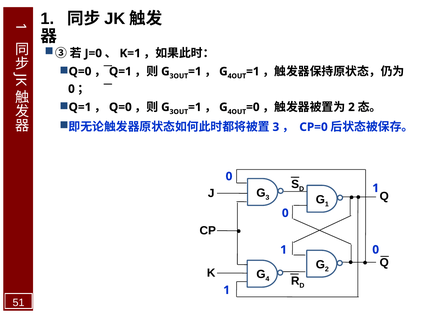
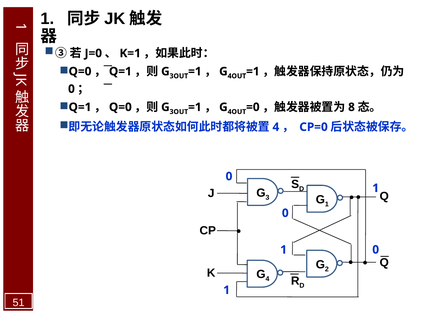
2 at (351, 107): 2 -> 8
3 at (276, 127): 3 -> 4
